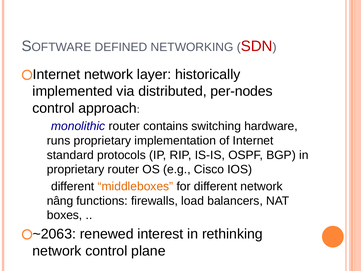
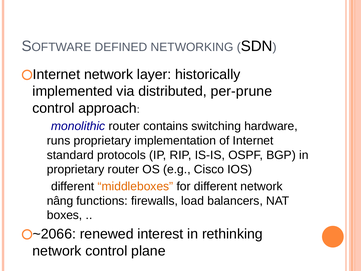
SDN colour: red -> black
per-nodes: per-nodes -> per-prune
~2063: ~2063 -> ~2066
